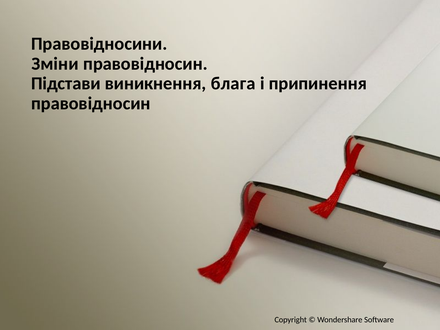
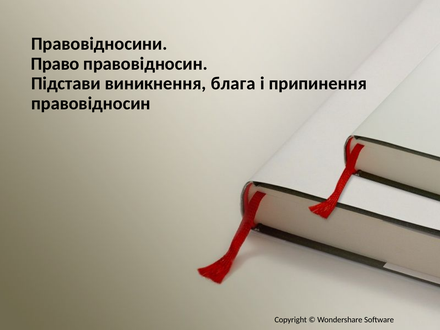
Зміни: Зміни -> Право
